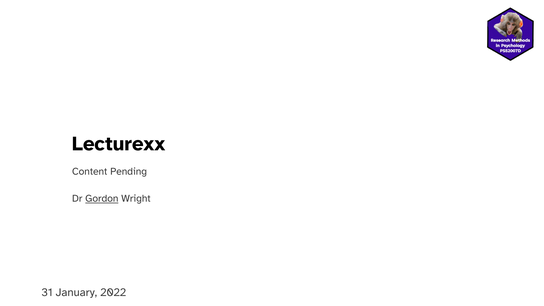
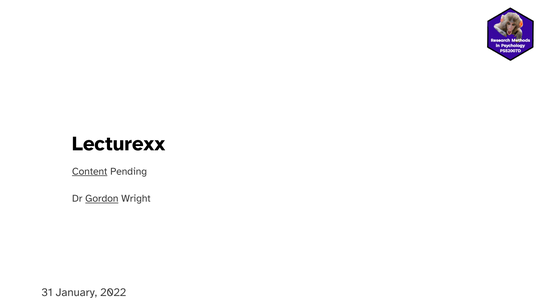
Content underline: none -> present
